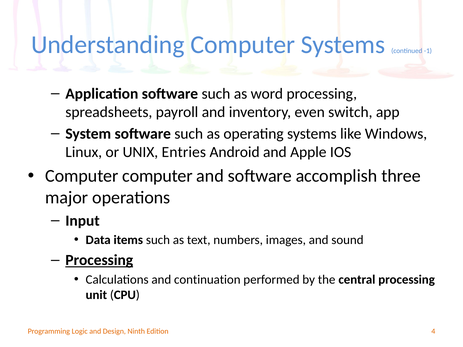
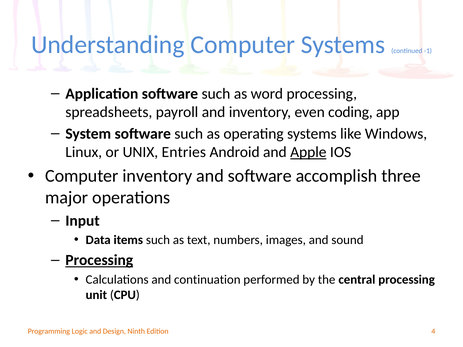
switch: switch -> coding
Apple underline: none -> present
Computer computer: computer -> inventory
